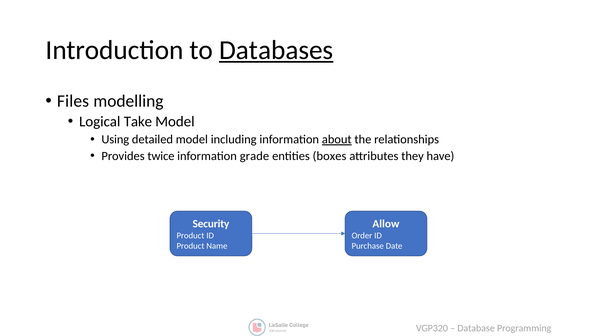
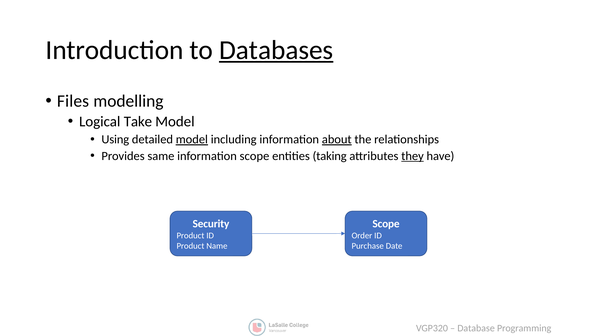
model at (192, 139) underline: none -> present
twice: twice -> same
information grade: grade -> scope
boxes: boxes -> taking
they underline: none -> present
Allow at (386, 224): Allow -> Scope
